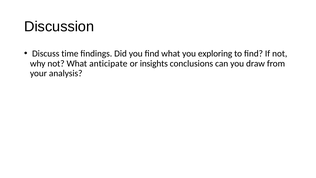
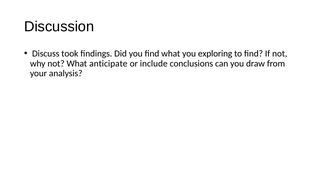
time: time -> took
insights: insights -> include
